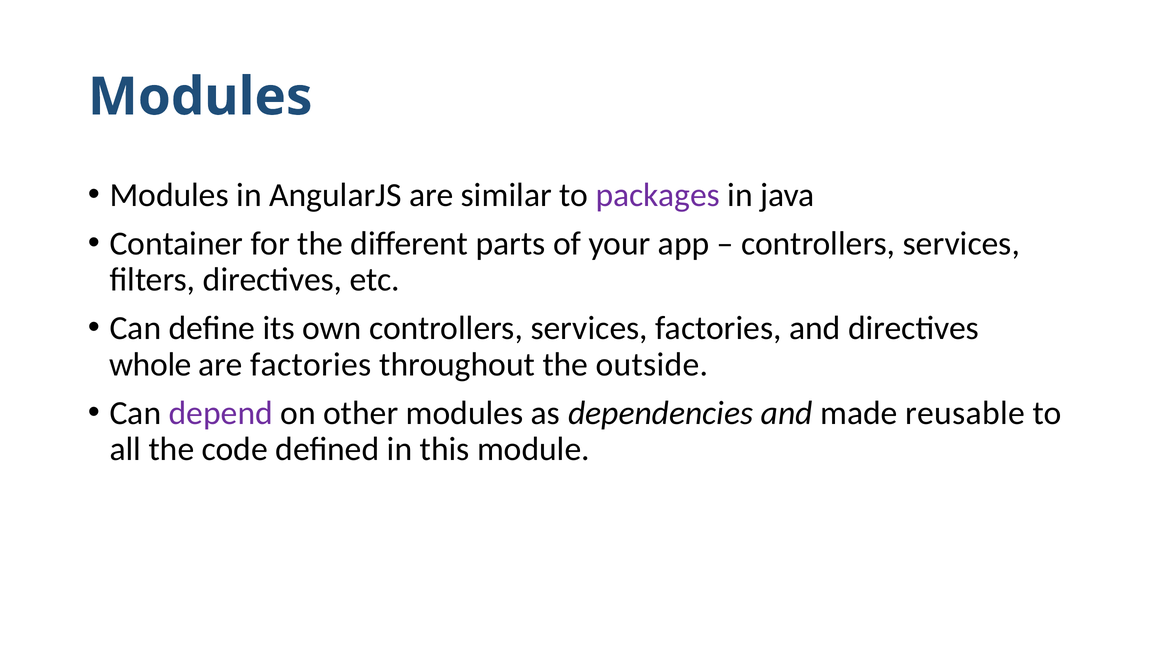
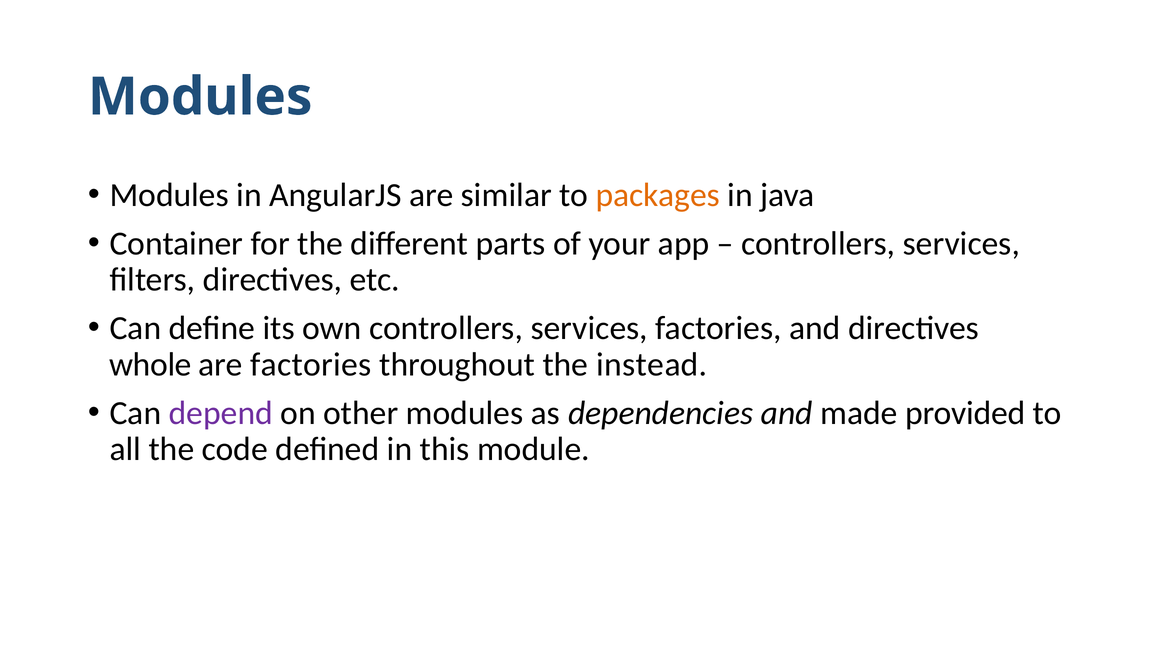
packages colour: purple -> orange
outside: outside -> instead
reusable: reusable -> provided
